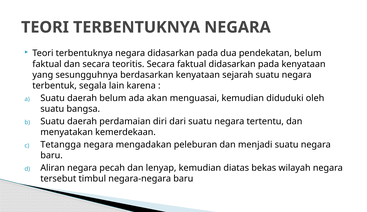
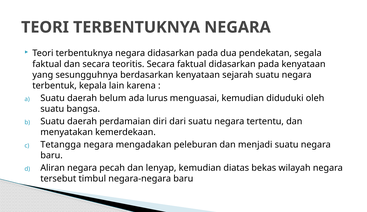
pendekatan belum: belum -> segala
segala: segala -> kepala
akan: akan -> lurus
